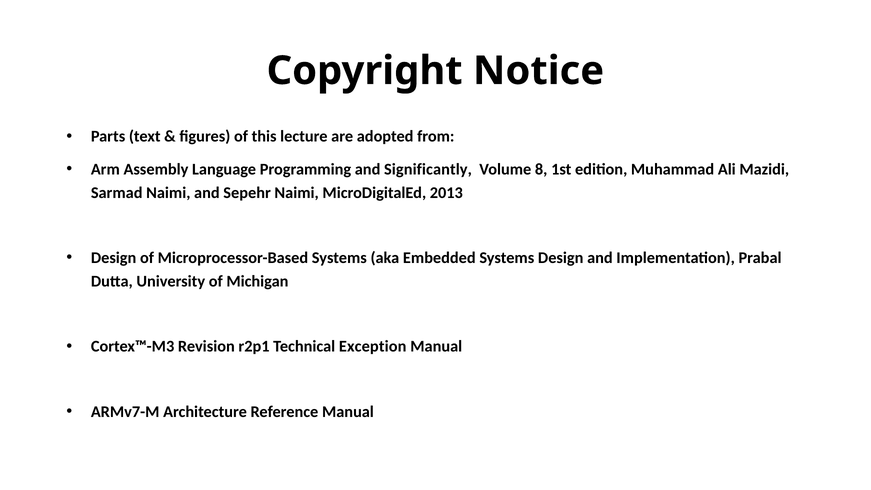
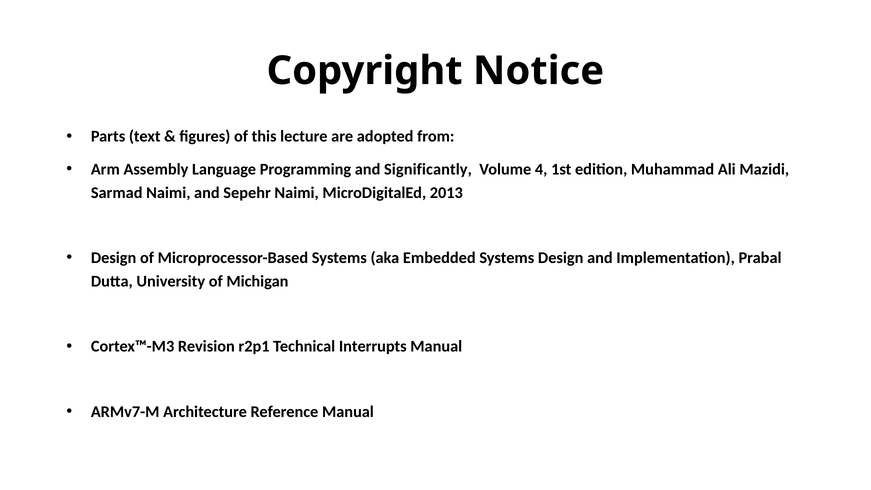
8: 8 -> 4
Exception: Exception -> Interrupts
